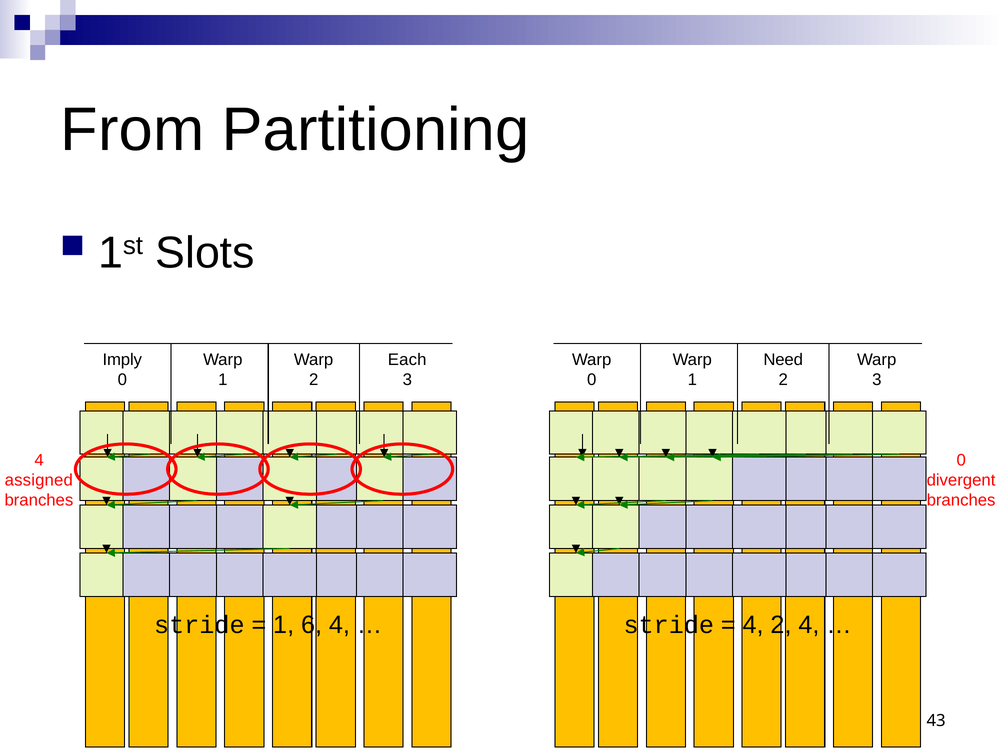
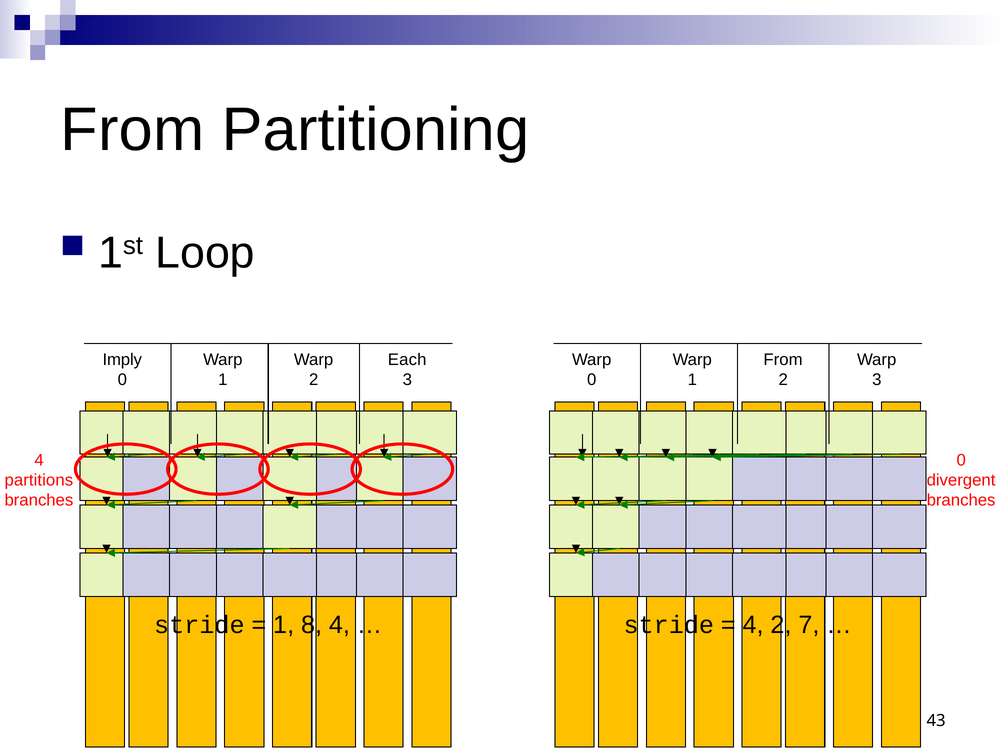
Slots: Slots -> Loop
Need at (783, 360): Need -> From
assigned: assigned -> partitions
6: 6 -> 8
2 4: 4 -> 7
